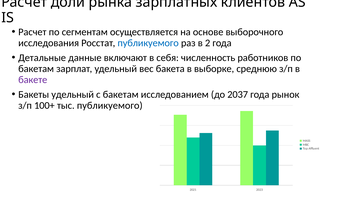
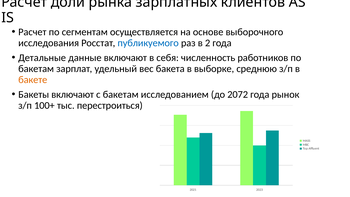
бакете colour: purple -> orange
Бакеты удельный: удельный -> включают
2037: 2037 -> 2072
тыс публикуемого: публикуемого -> перестроиться
